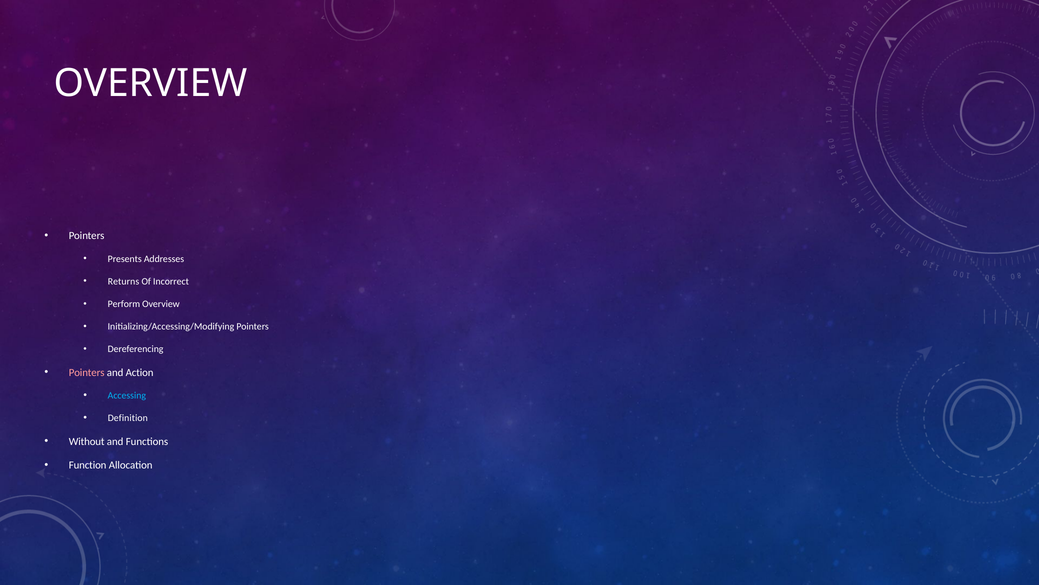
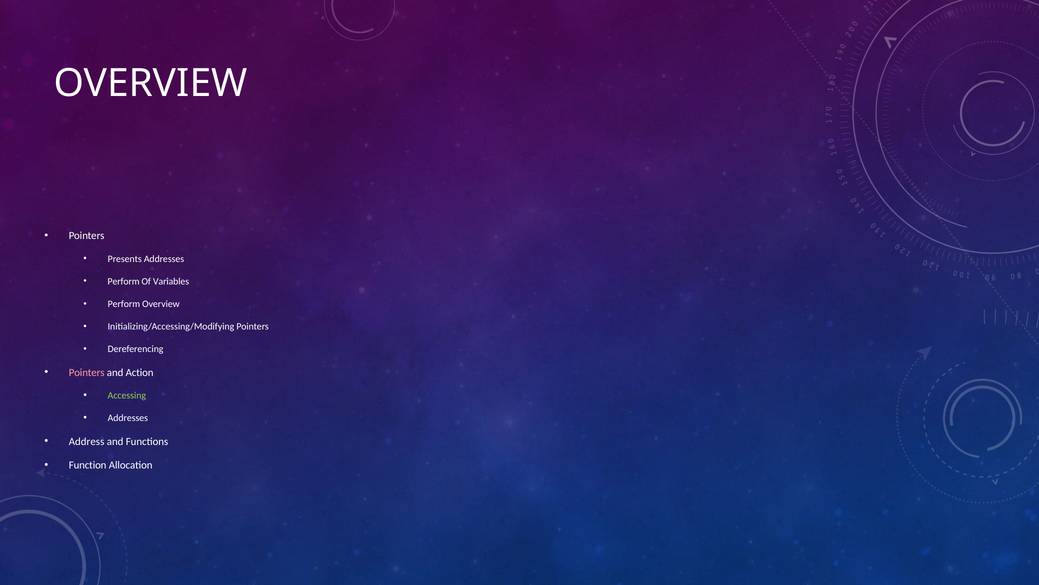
Returns at (124, 281): Returns -> Perform
Incorrect: Incorrect -> Variables
Accessing colour: light blue -> light green
Definition at (128, 418): Definition -> Addresses
Without: Without -> Address
